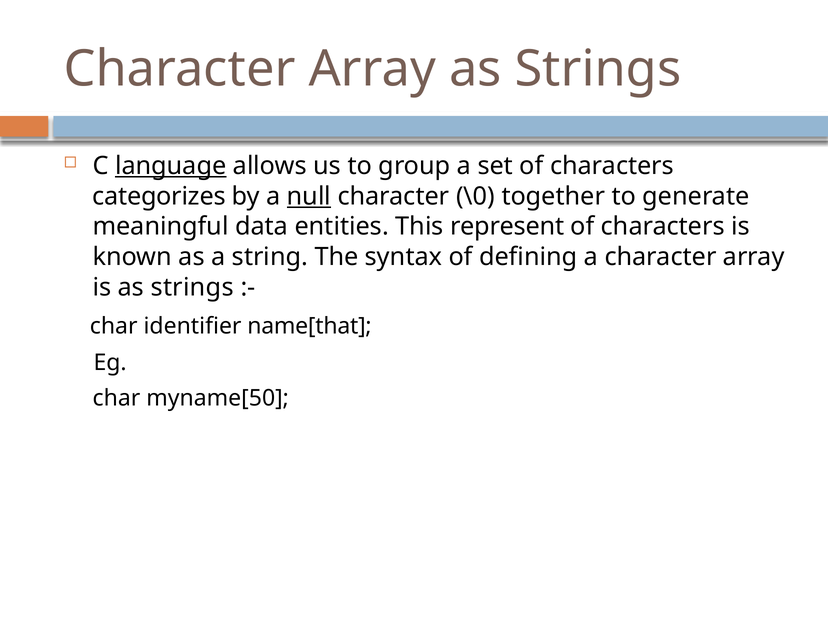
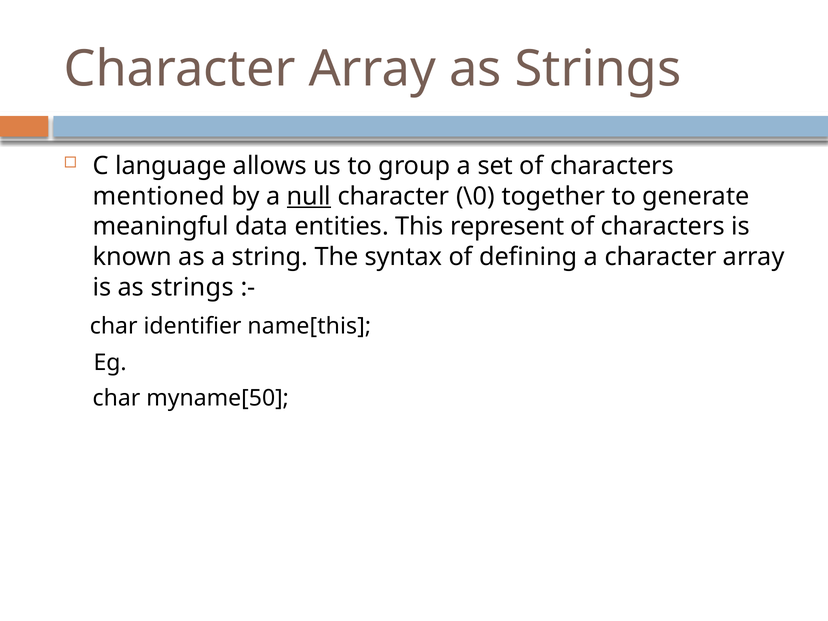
language underline: present -> none
categorizes: categorizes -> mentioned
name[that: name[that -> name[this
